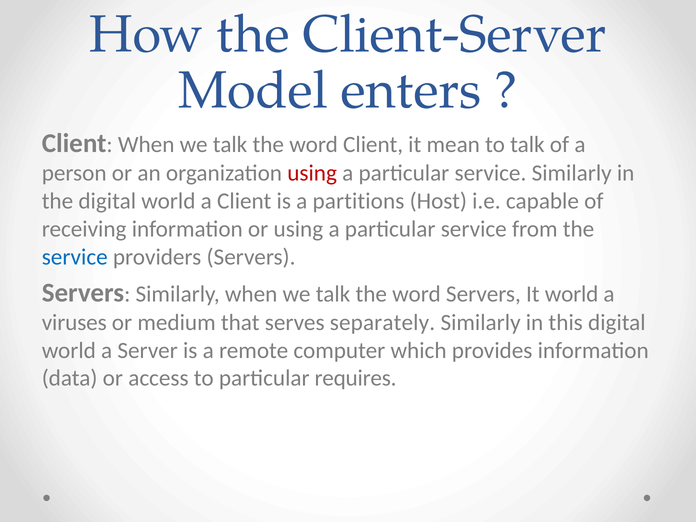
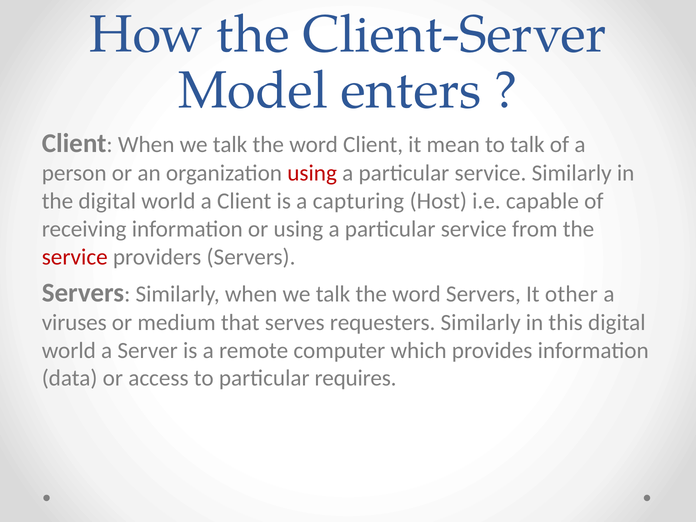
partitions: partitions -> capturing
service at (75, 257) colour: blue -> red
It world: world -> other
separately: separately -> requesters
